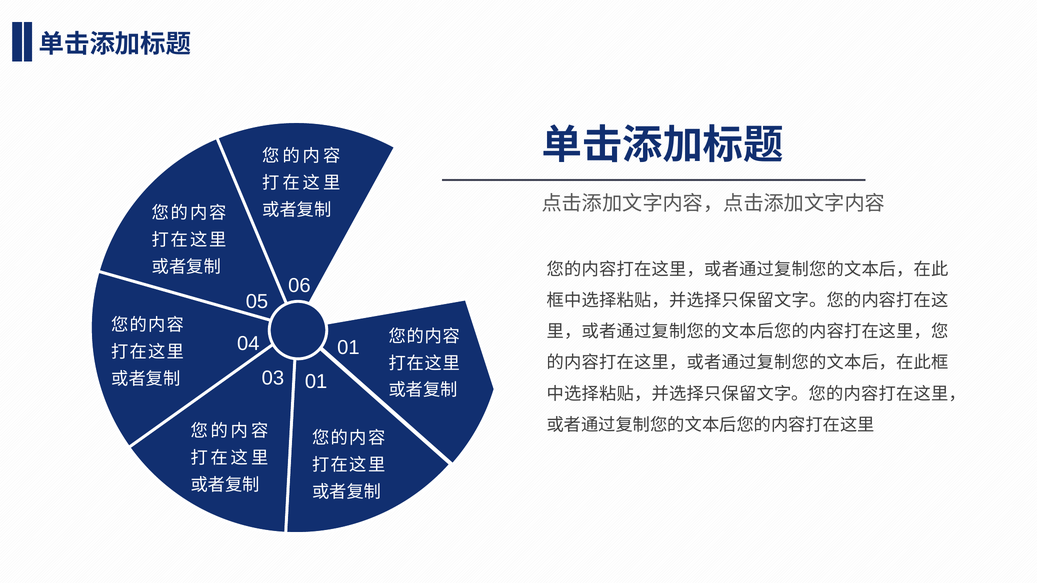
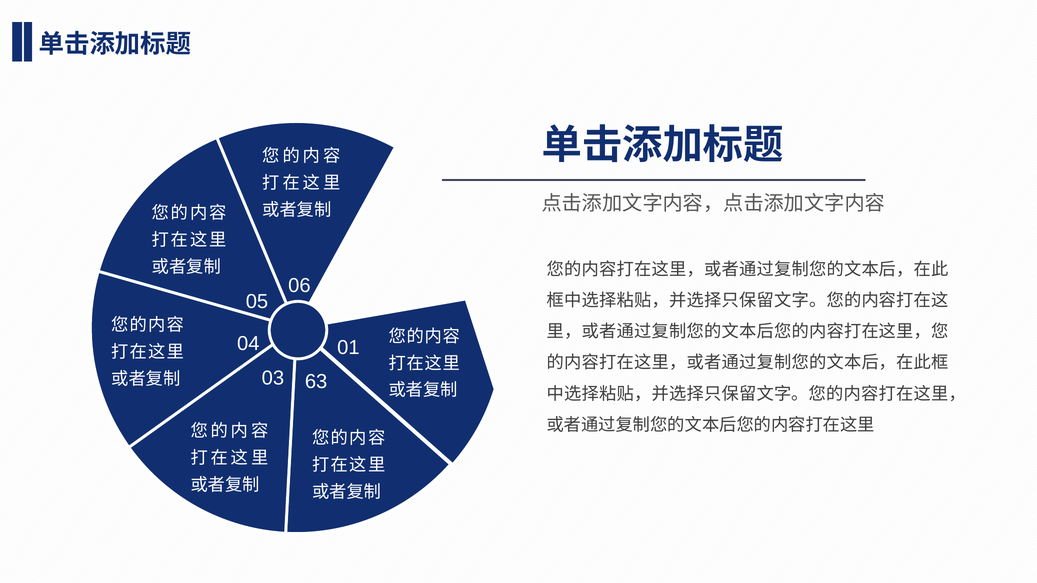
03 01: 01 -> 63
